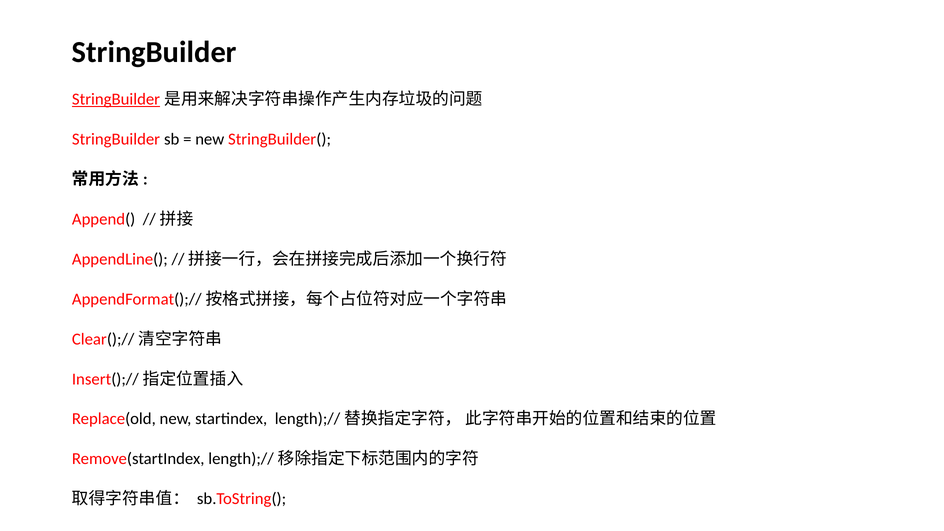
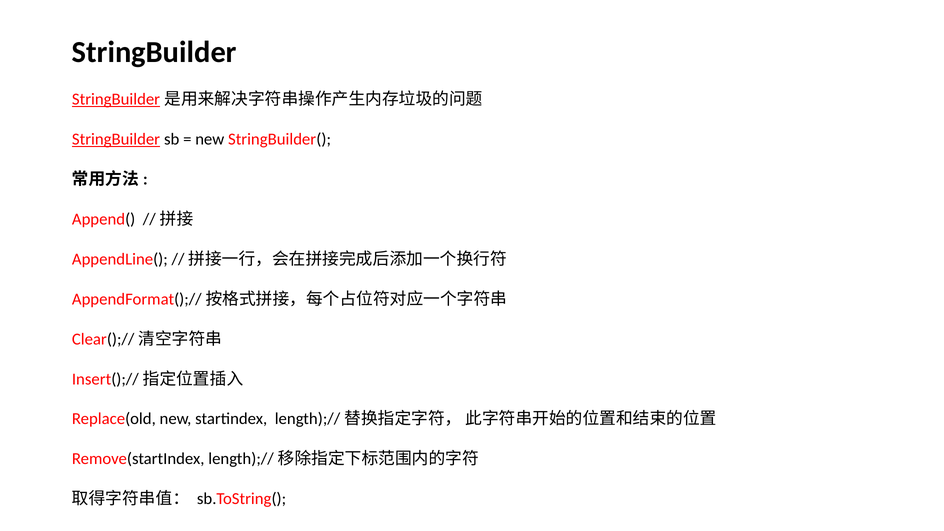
StringBuilder at (116, 139) underline: none -> present
